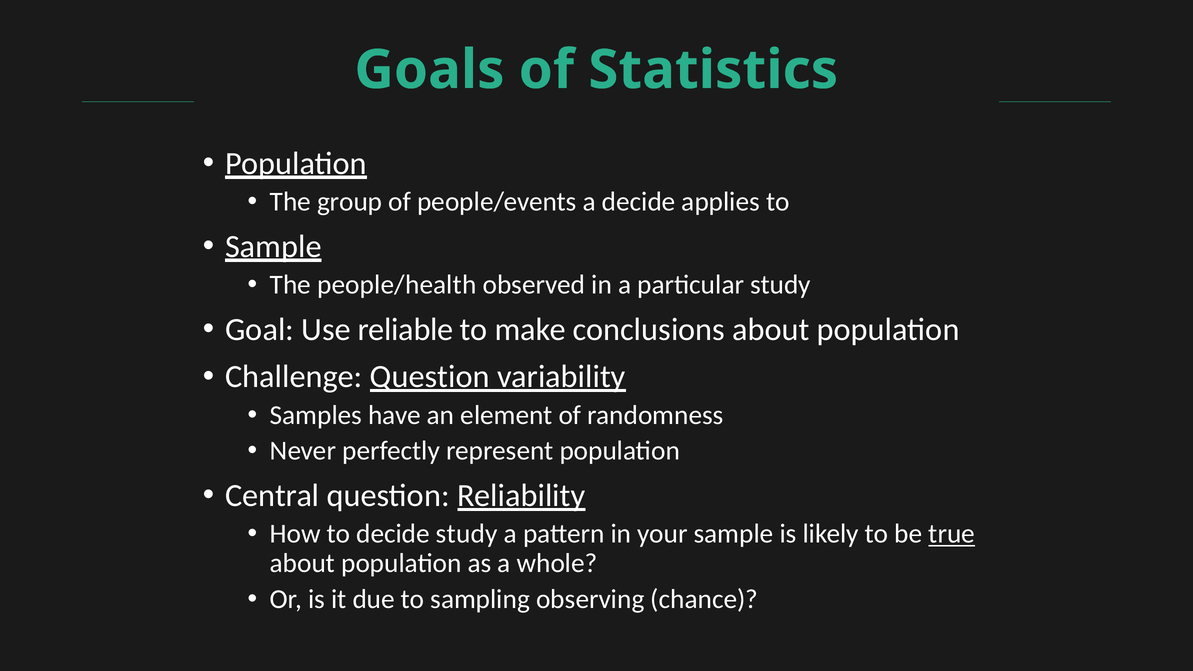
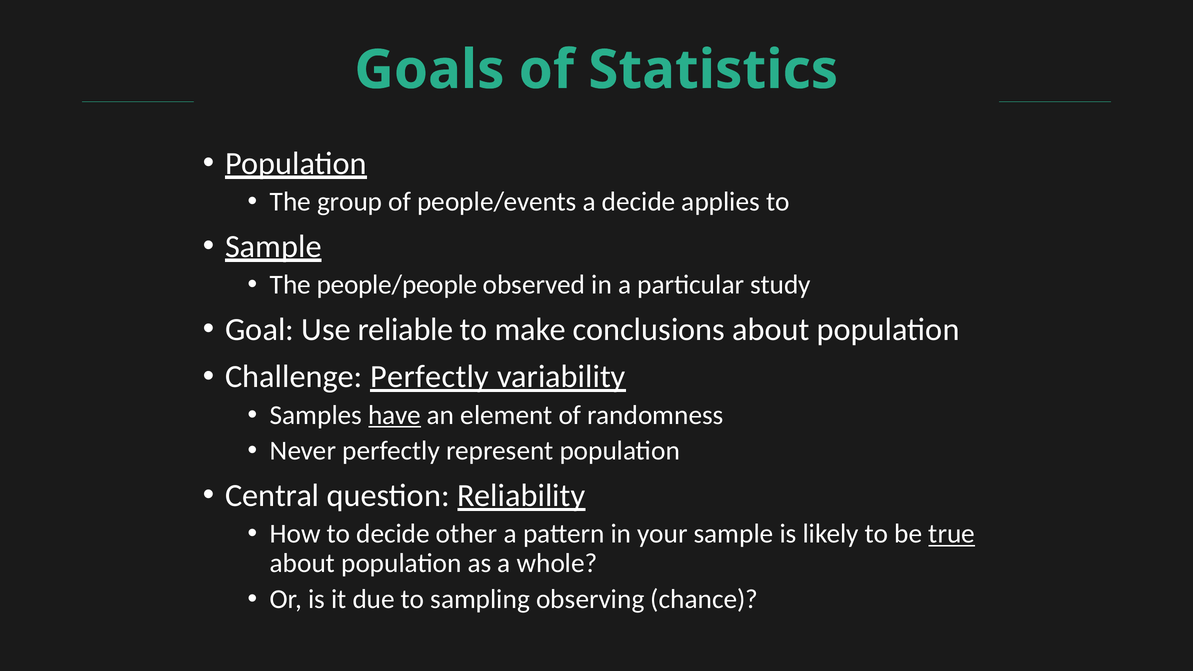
people/health: people/health -> people/people
Challenge Question: Question -> Perfectly
have underline: none -> present
decide study: study -> other
